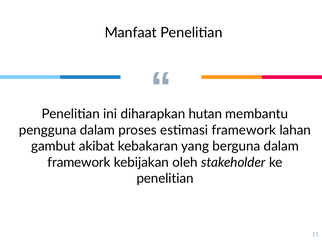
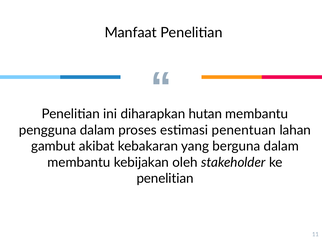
estimasi framework: framework -> penentuan
framework at (79, 162): framework -> membantu
